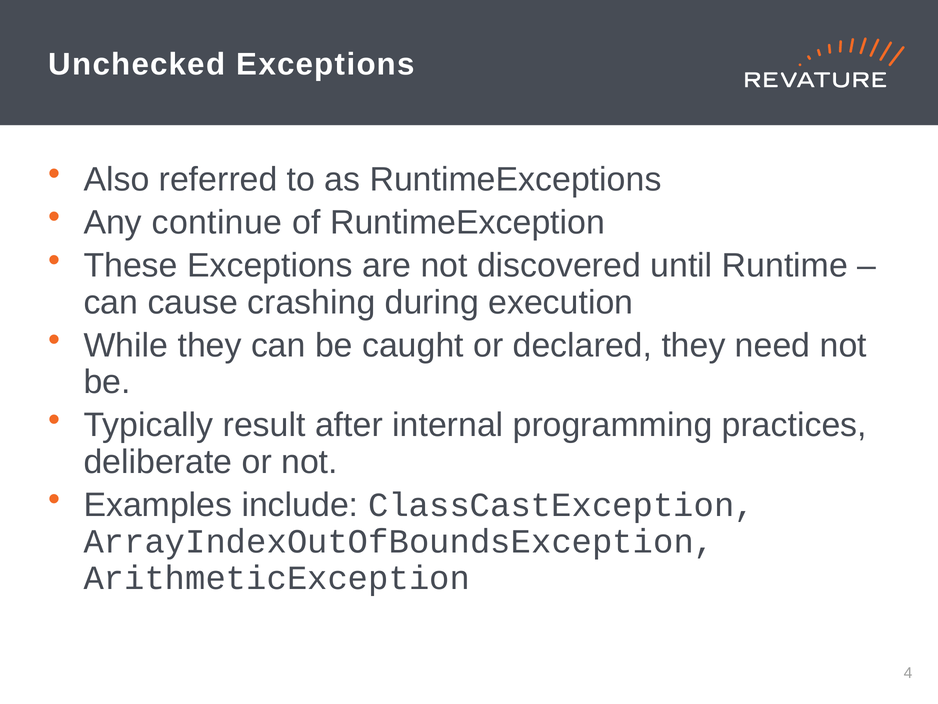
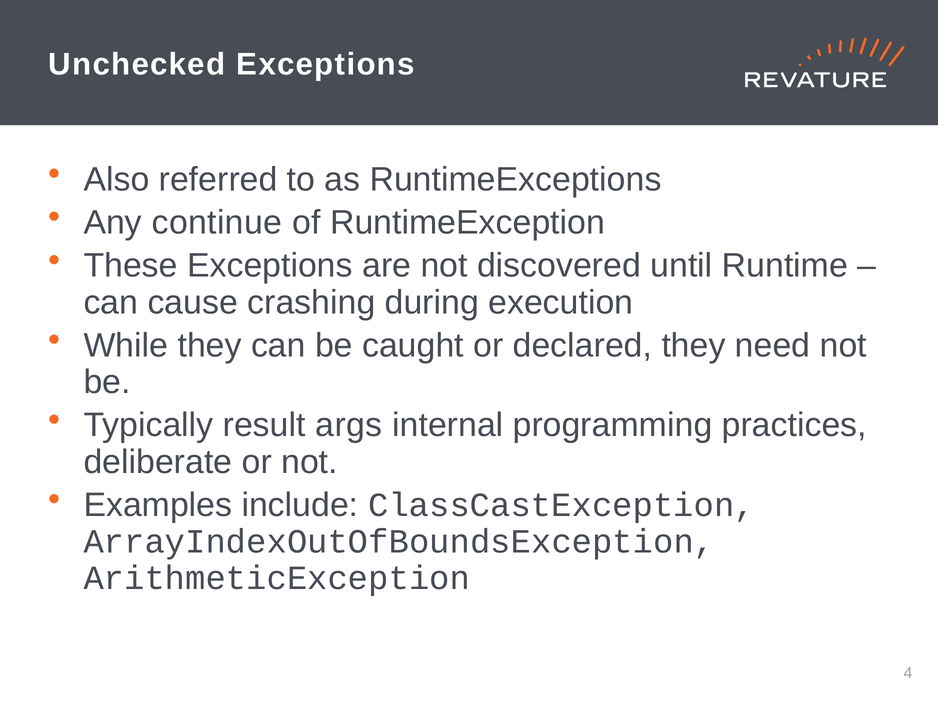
after: after -> args
